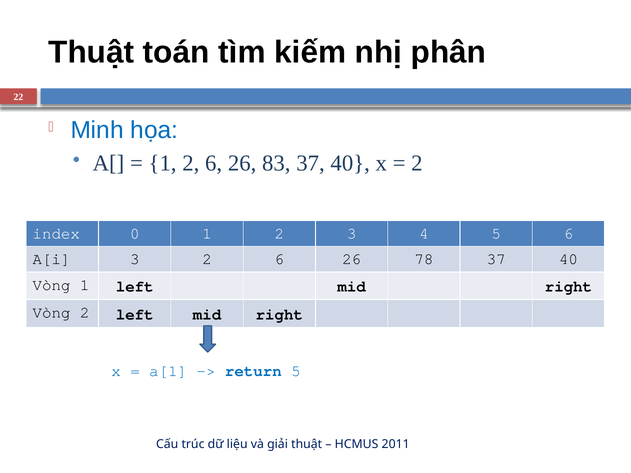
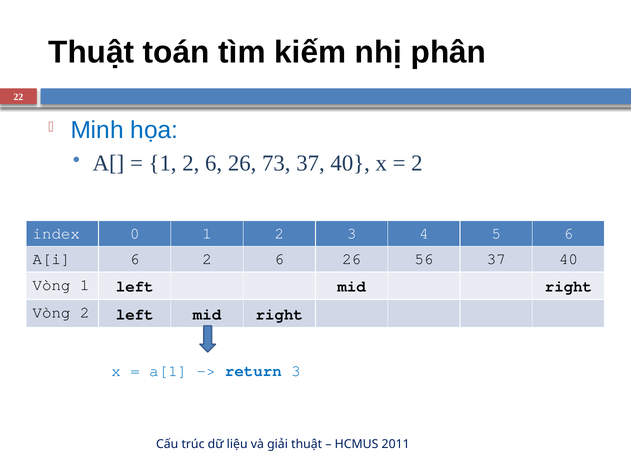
83: 83 -> 73
A[i 3: 3 -> 6
78: 78 -> 56
return 5: 5 -> 3
